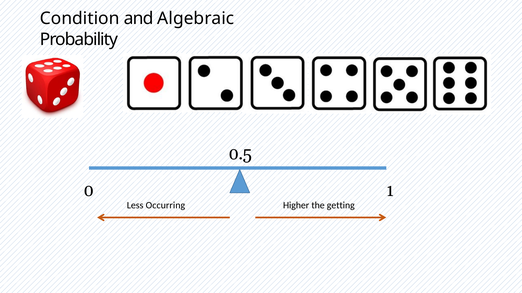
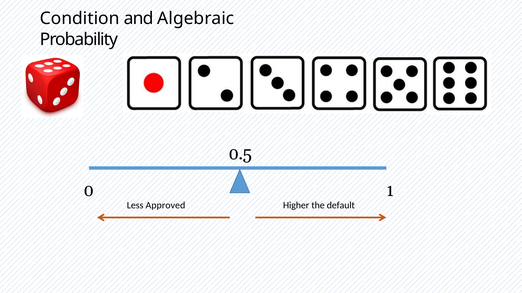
Occurring: Occurring -> Approved
getting: getting -> default
